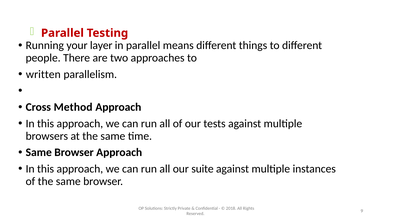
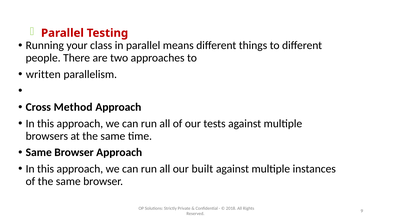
layer: layer -> class
suite: suite -> built
